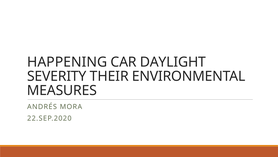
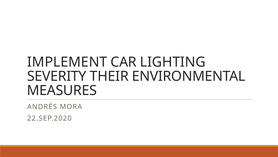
HAPPENING: HAPPENING -> IMPLEMENT
DAYLIGHT: DAYLIGHT -> LIGHTING
